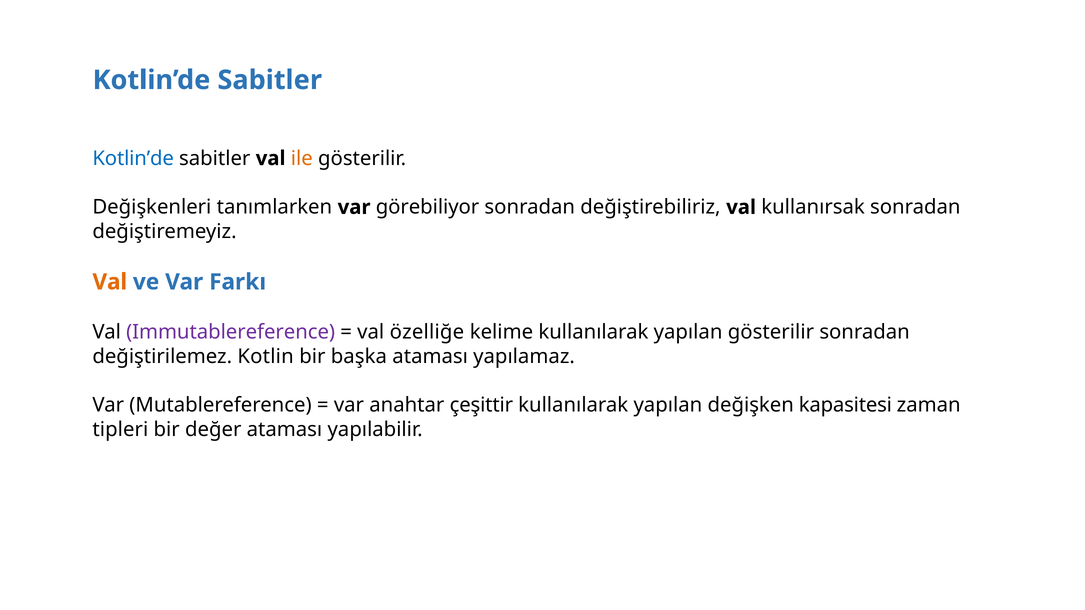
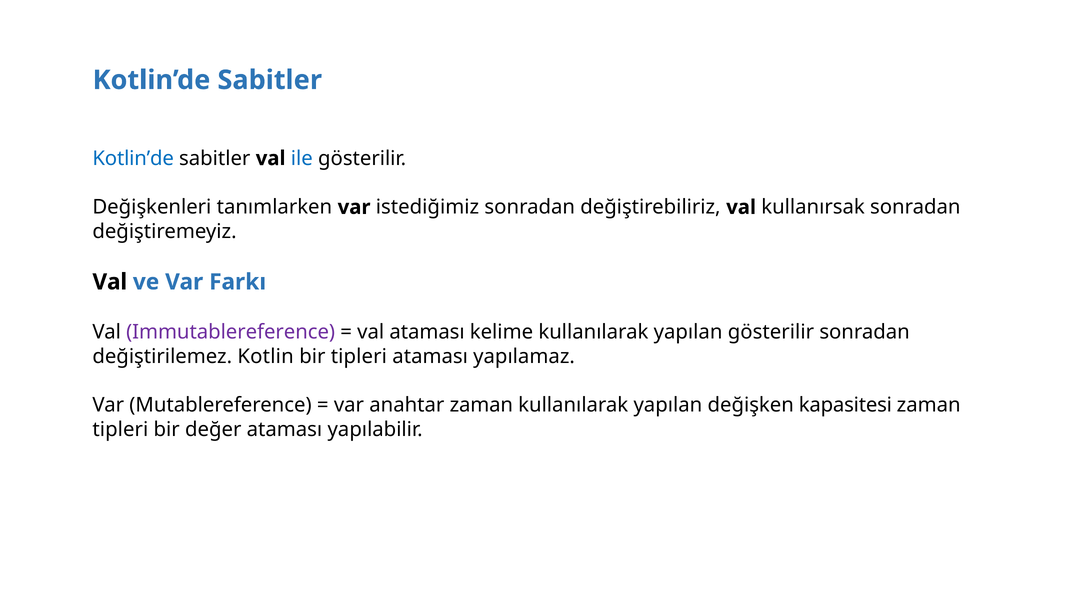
ile colour: orange -> blue
görebiliyor: görebiliyor -> istediğimiz
Val at (110, 282) colour: orange -> black
val özelliğe: özelliğe -> ataması
bir başka: başka -> tipleri
anahtar çeşittir: çeşittir -> zaman
